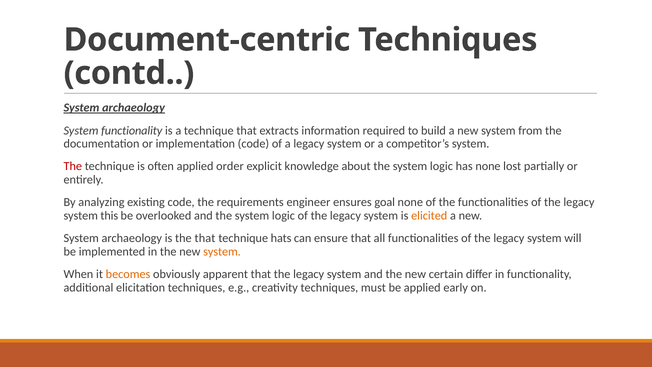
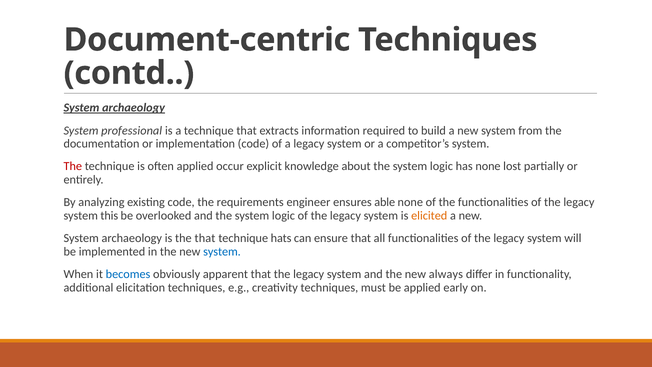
System functionality: functionality -> professional
order: order -> occur
goal: goal -> able
system at (222, 251) colour: orange -> blue
becomes colour: orange -> blue
certain: certain -> always
